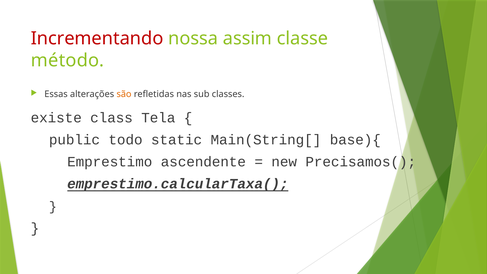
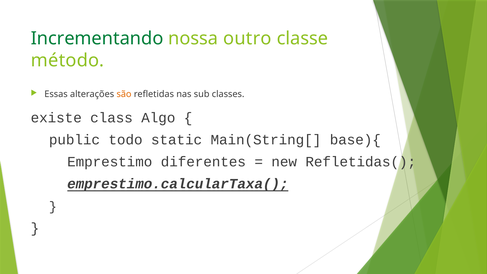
Incrementando colour: red -> green
assim: assim -> outro
Tela: Tela -> Algo
ascendente: ascendente -> diferentes
Precisamos(: Precisamos( -> Refletidas(
